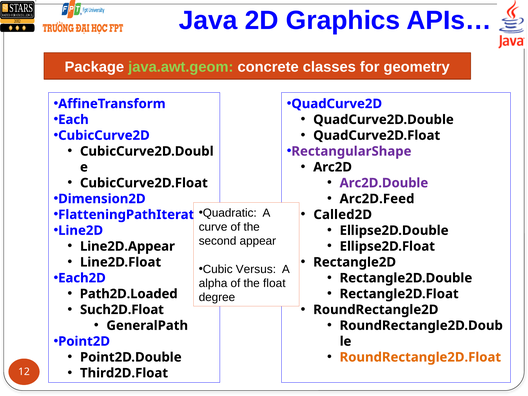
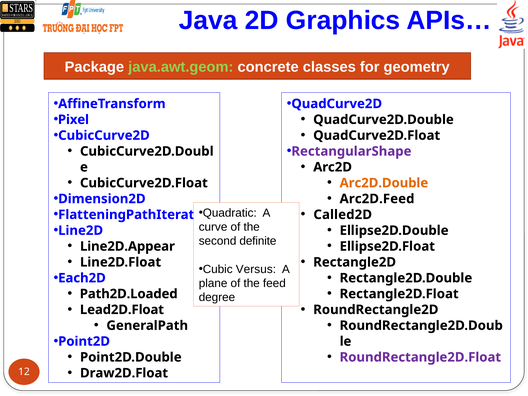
Each: Each -> Pixel
Arc2D.Double colour: purple -> orange
appear: appear -> definite
alpha: alpha -> plane
float: float -> feed
Such2D.Float: Such2D.Float -> Lead2D.Float
RoundRectangle2D.Float colour: orange -> purple
Third2D.Float: Third2D.Float -> Draw2D.Float
